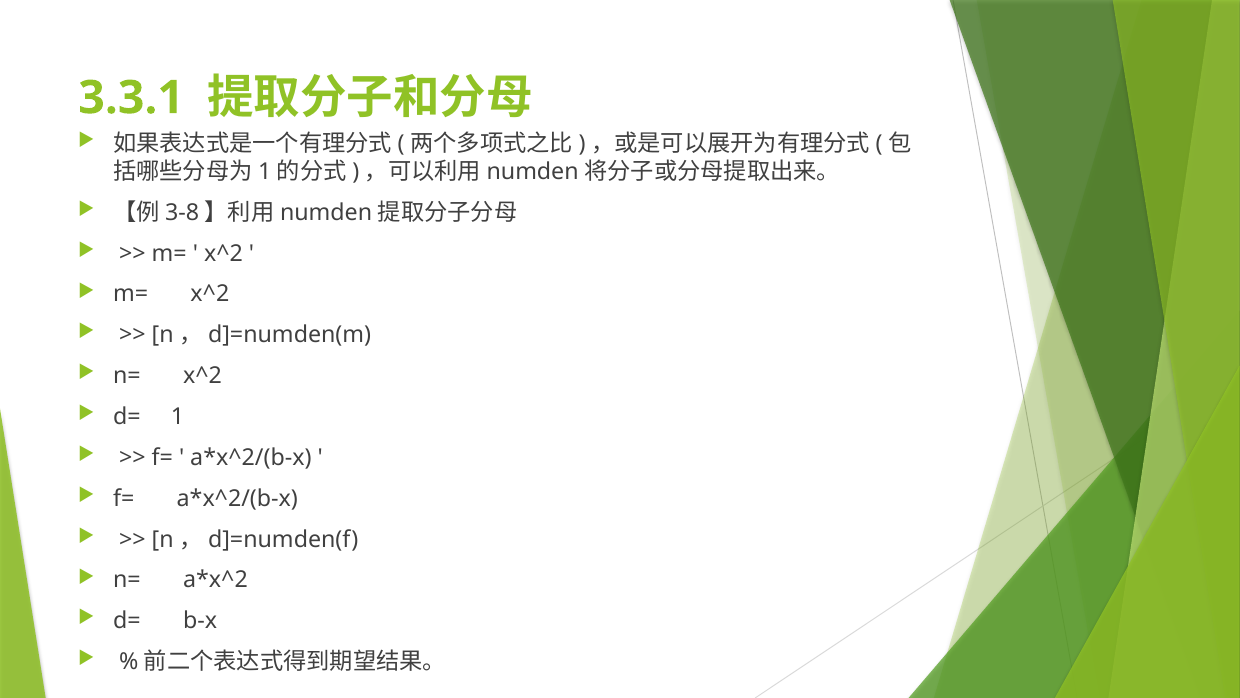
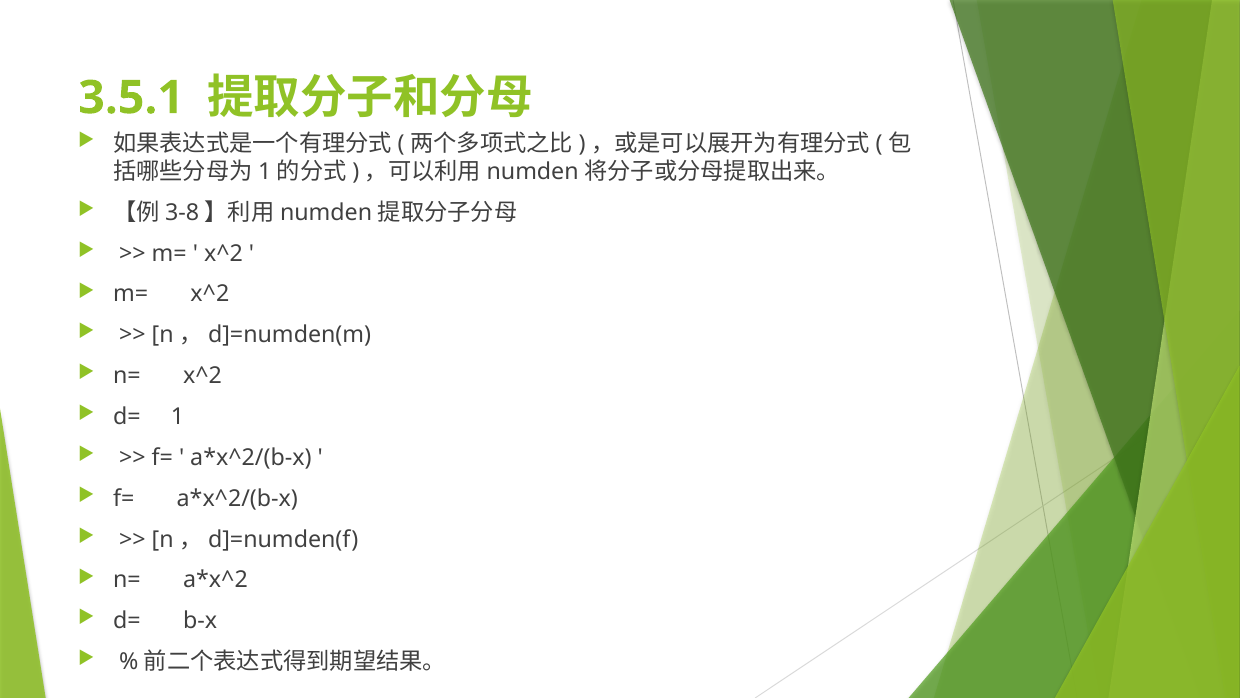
3.3.1: 3.3.1 -> 3.5.1
